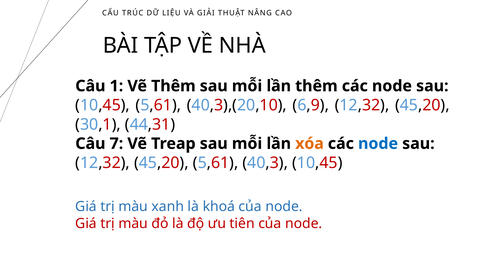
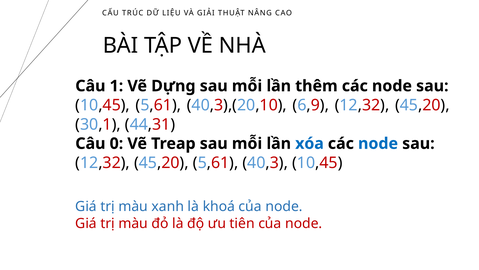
Vẽ Thêm: Thêm -> Dựng
7: 7 -> 0
xóa colour: orange -> blue
